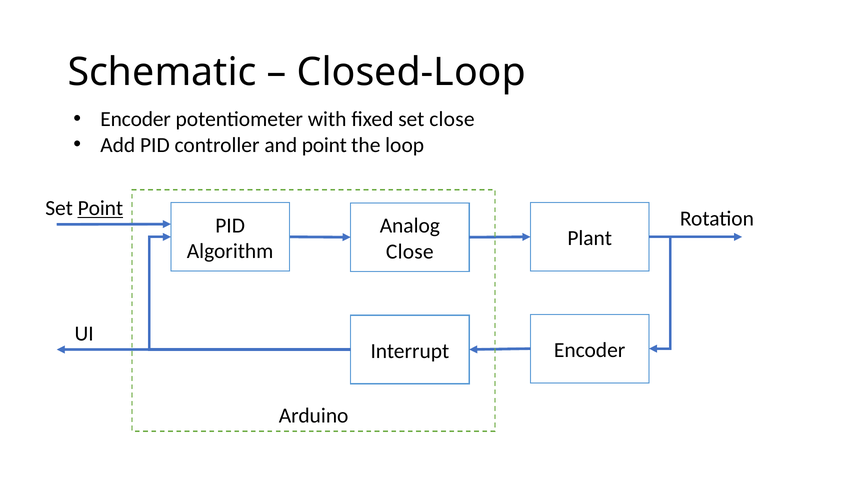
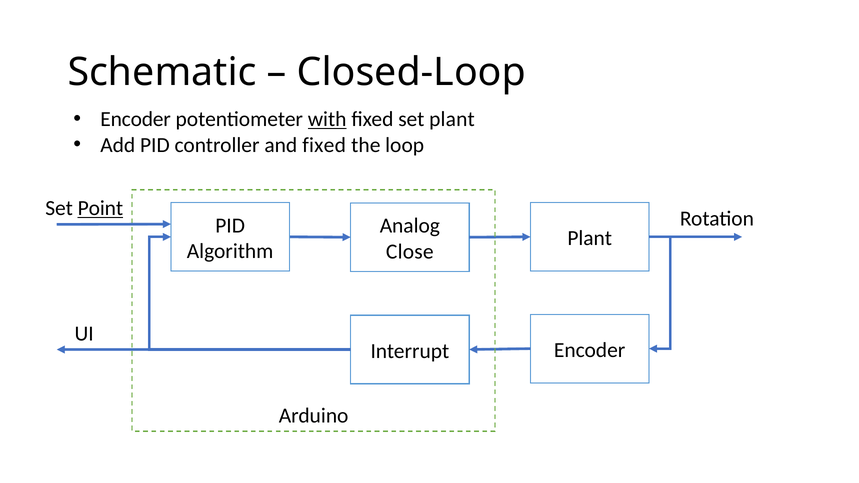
with underline: none -> present
set close: close -> plant
and point: point -> fixed
